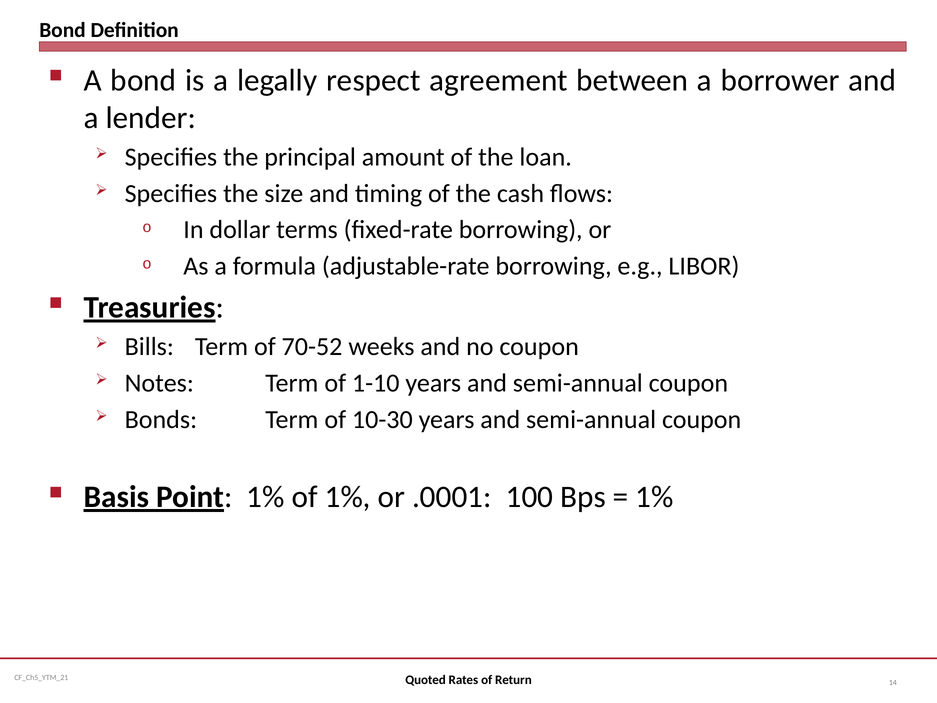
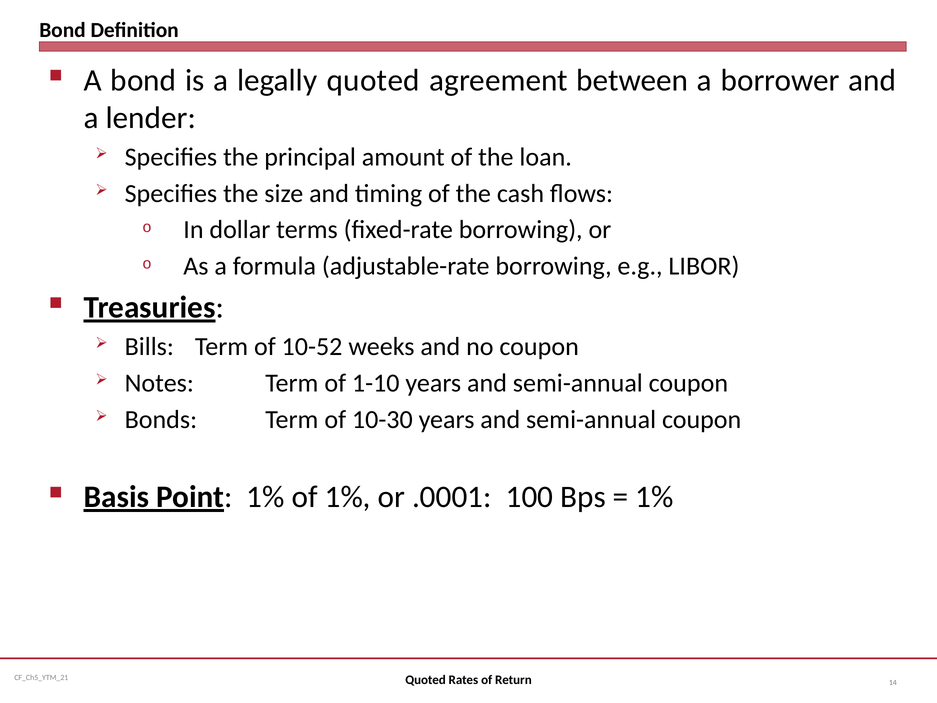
legally respect: respect -> quoted
70-52: 70-52 -> 10-52
